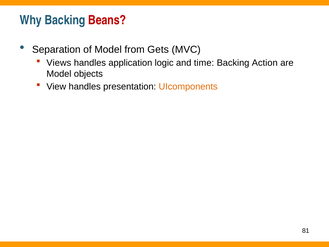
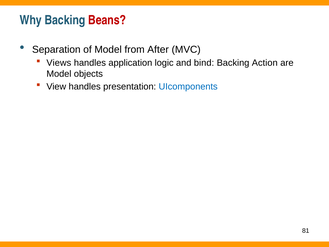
Gets: Gets -> After
time: time -> bind
UIcomponents colour: orange -> blue
